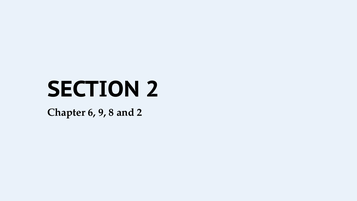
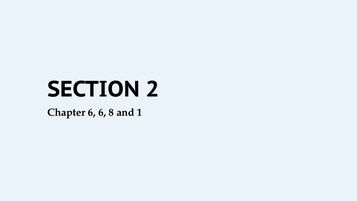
6 9: 9 -> 6
and 2: 2 -> 1
